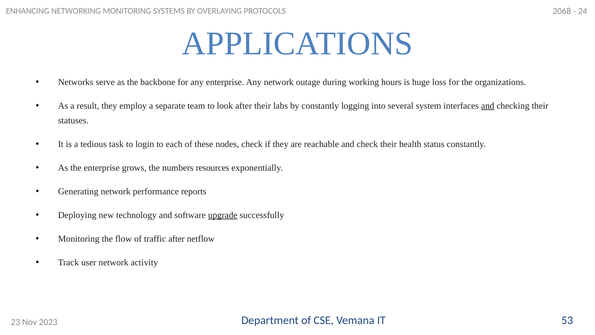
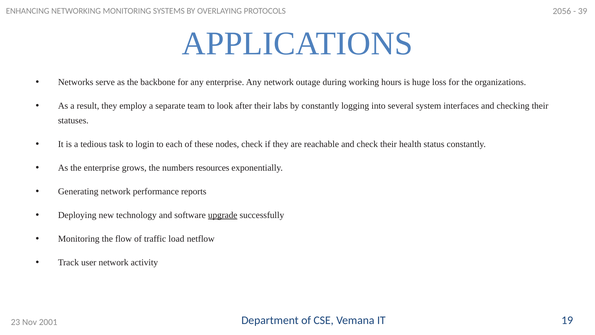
2068: 2068 -> 2056
24: 24 -> 39
and at (488, 106) underline: present -> none
traffic after: after -> load
53: 53 -> 19
2023: 2023 -> 2001
